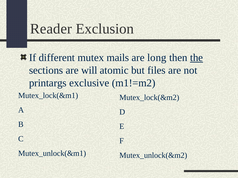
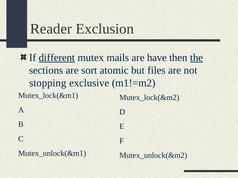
different underline: none -> present
long: long -> have
will: will -> sort
printargs: printargs -> stopping
